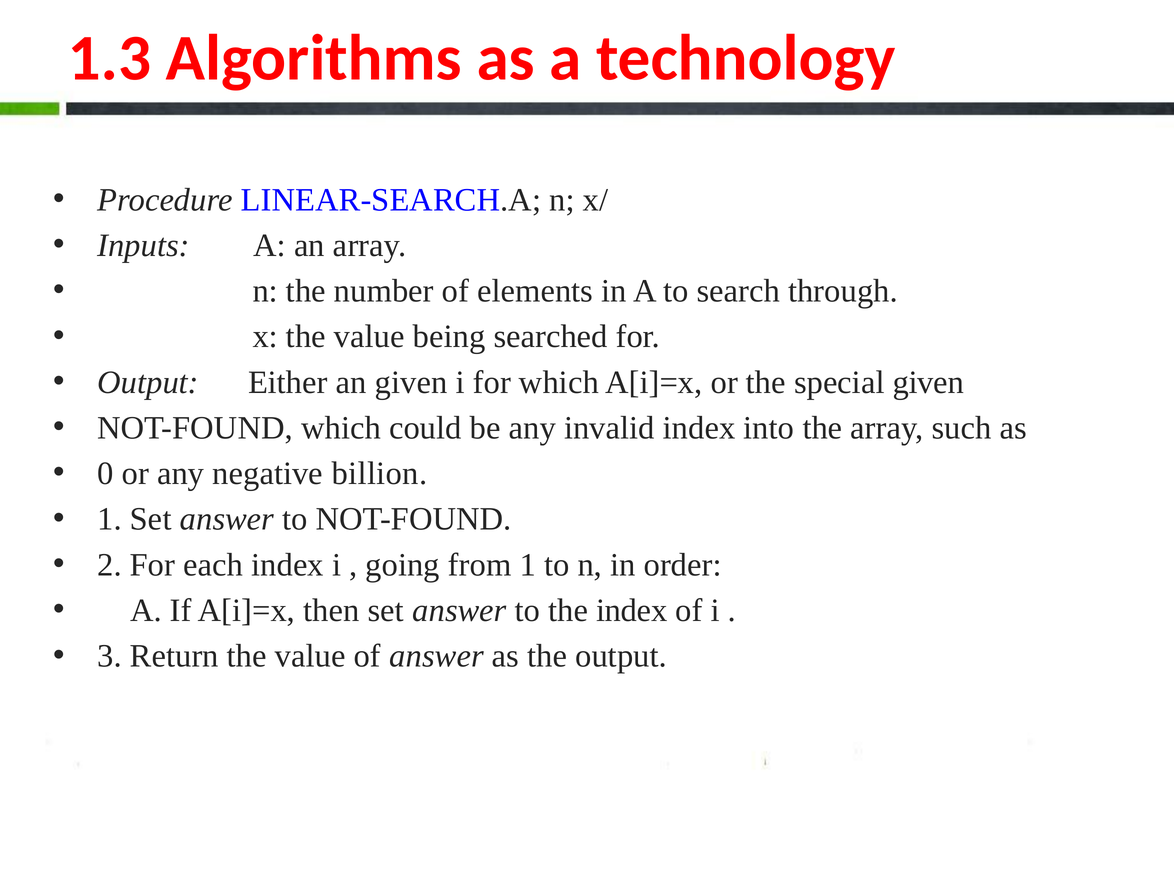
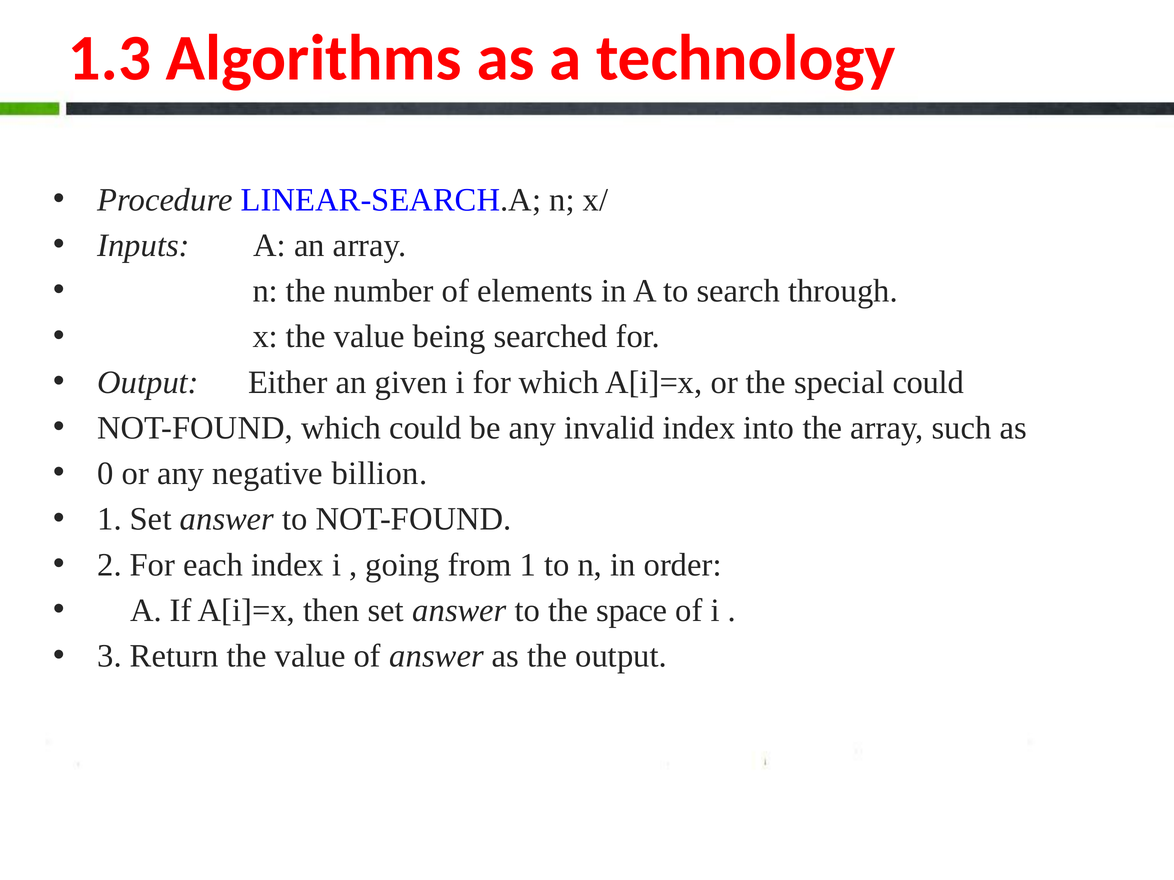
special given: given -> could
the index: index -> space
